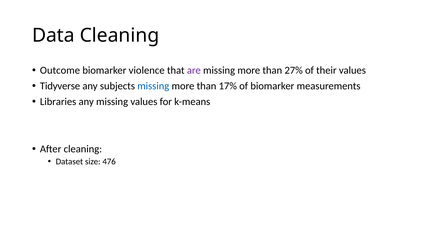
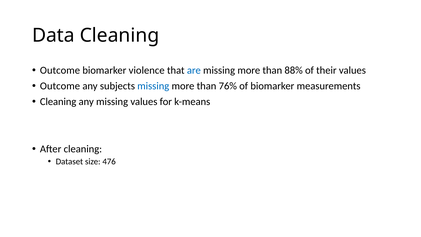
are colour: purple -> blue
27%: 27% -> 88%
Tidyverse at (60, 86): Tidyverse -> Outcome
17%: 17% -> 76%
Libraries at (58, 102): Libraries -> Cleaning
